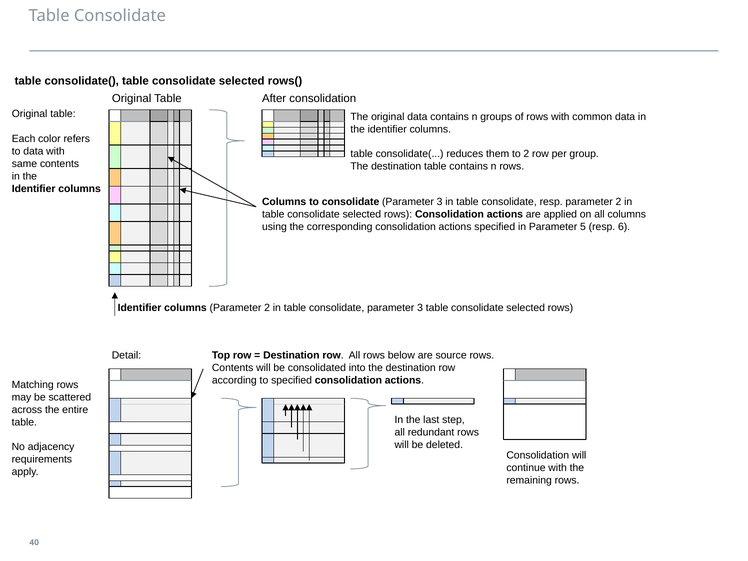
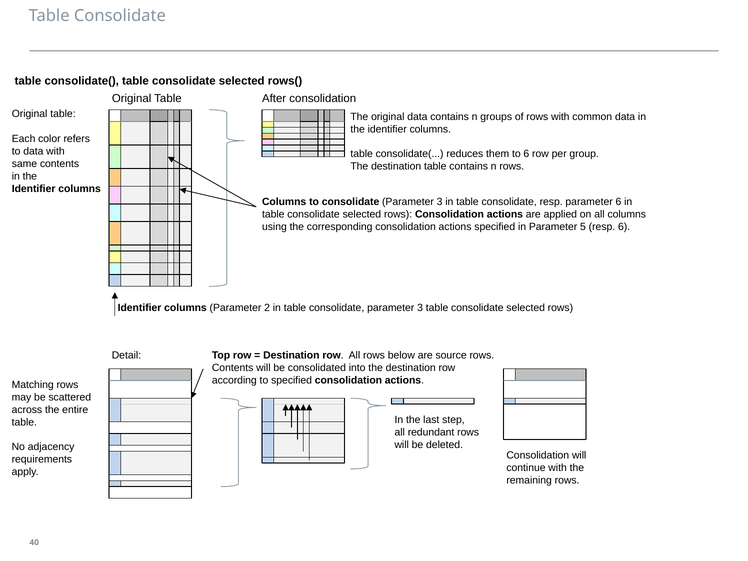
to 2: 2 -> 6
resp parameter 2: 2 -> 6
